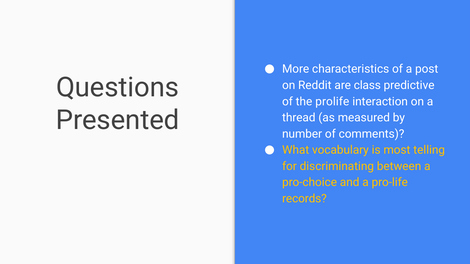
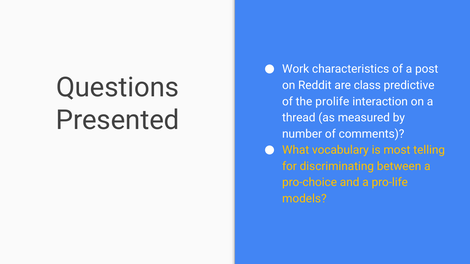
More: More -> Work
records: records -> models
